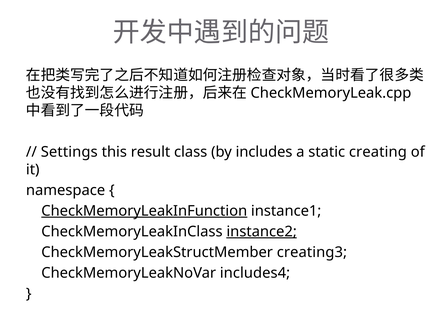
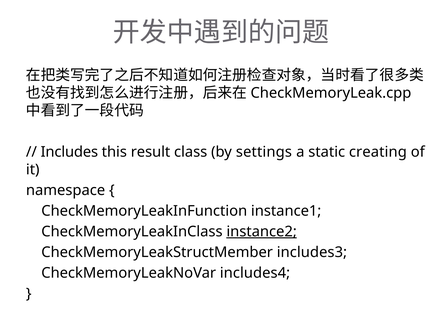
Settings: Settings -> Includes
includes: includes -> settings
CheckMemoryLeakInFunction underline: present -> none
creating3: creating3 -> includes3
